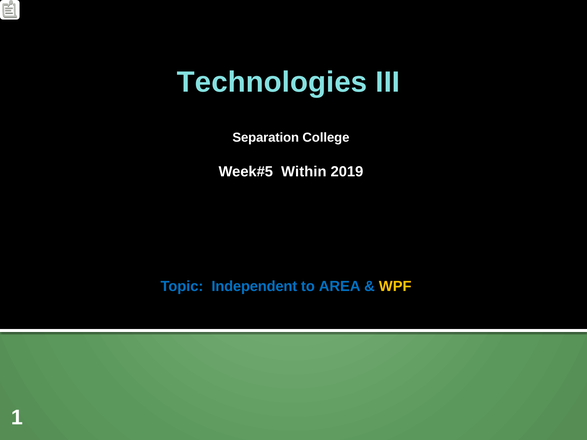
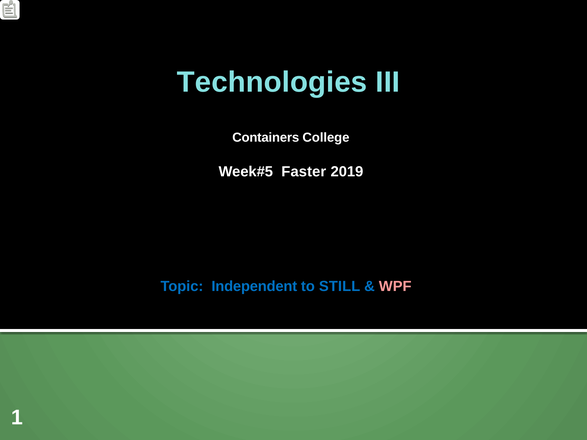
Separation: Separation -> Containers
Within: Within -> Faster
AREA: AREA -> STILL
WPF colour: yellow -> pink
